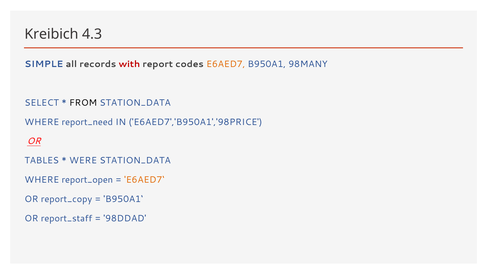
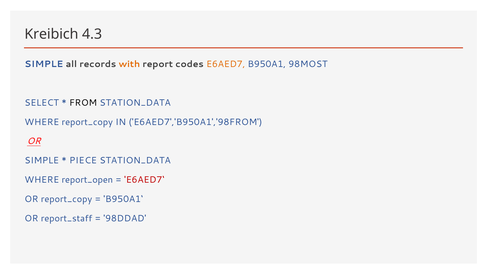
with colour: red -> orange
98MANY: 98MANY -> 98MOST
WHERE report_need: report_need -> report_copy
E6AED7','B950A1','98PRICE: E6AED7','B950A1','98PRICE -> E6AED7','B950A1','98FROM
TABLES at (42, 161): TABLES -> SIMPLE
WERE: WERE -> PIECE
E6AED7‘ colour: orange -> red
